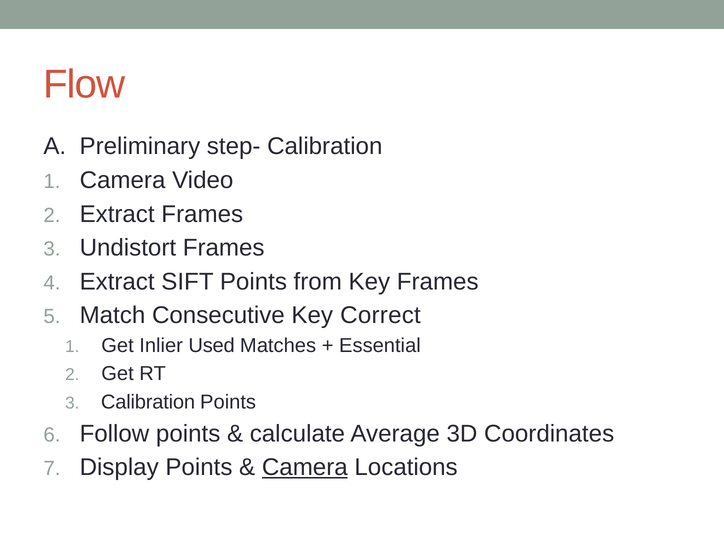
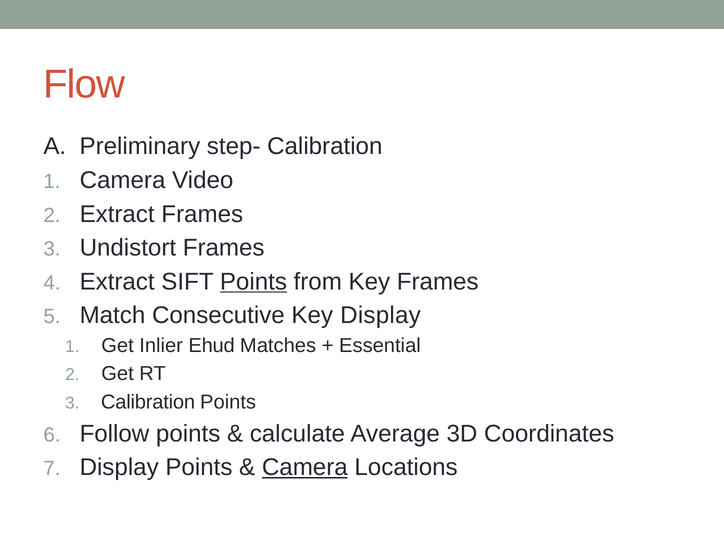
Points at (253, 282) underline: none -> present
Key Correct: Correct -> Display
Used: Used -> Ehud
